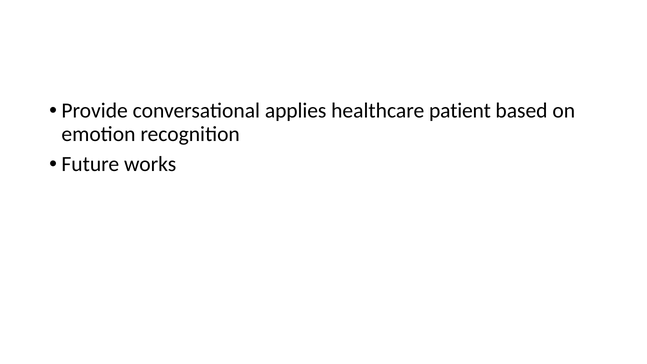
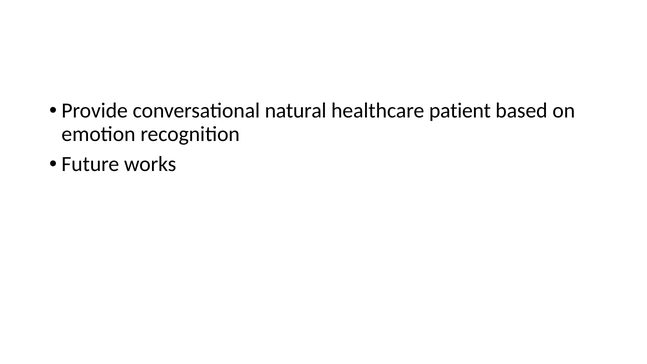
applies: applies -> natural
